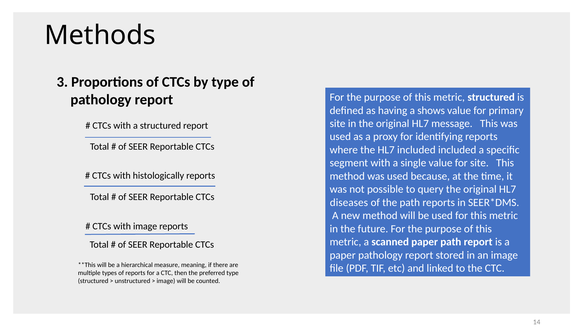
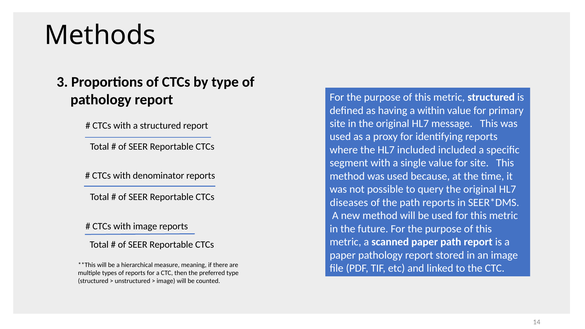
shows: shows -> within
histologically: histologically -> denominator
